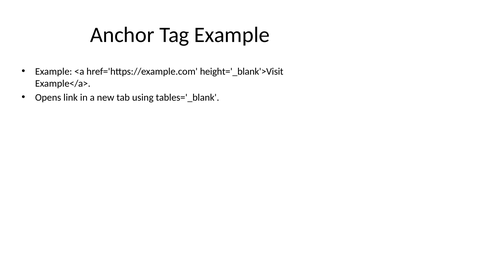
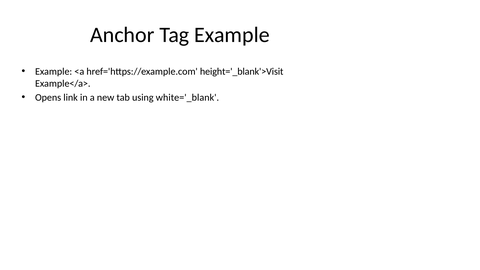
tables='_blank: tables='_blank -> white='_blank
